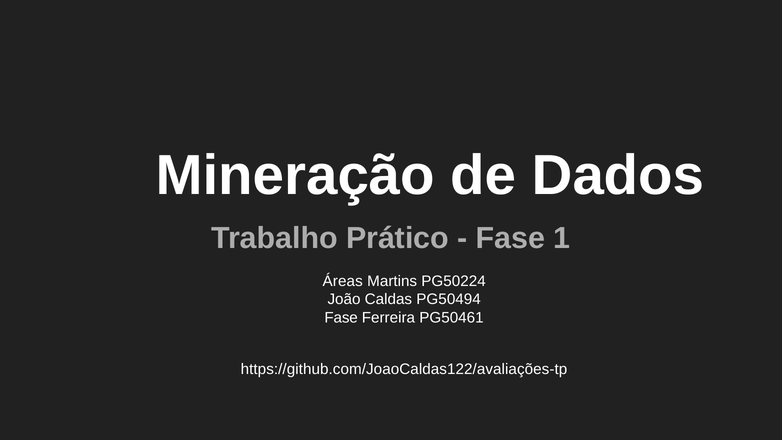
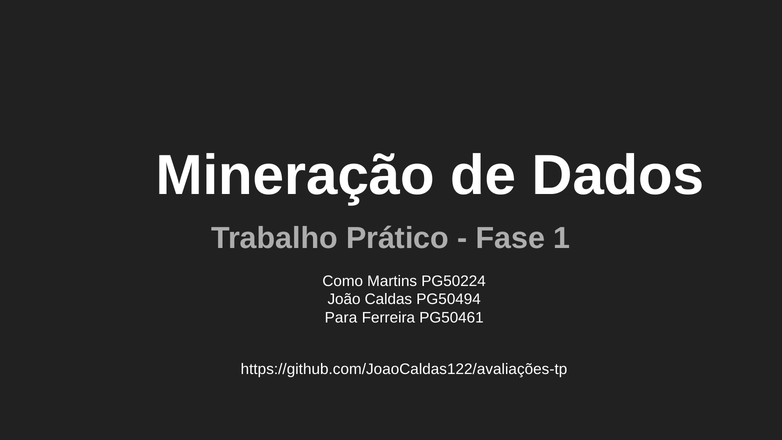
Áreas: Áreas -> Como
Fase at (341, 318): Fase -> Para
